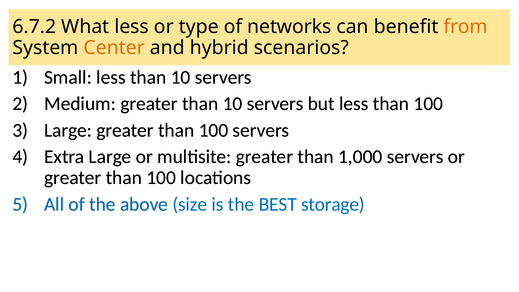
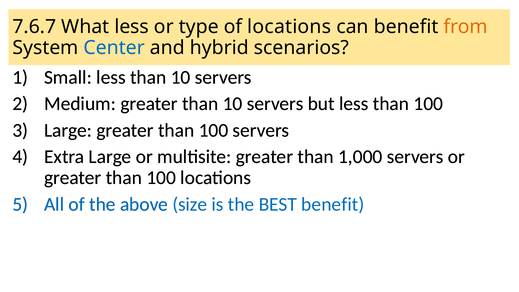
6.7.2: 6.7.2 -> 7.6.7
of networks: networks -> locations
Center colour: orange -> blue
BEST storage: storage -> benefit
